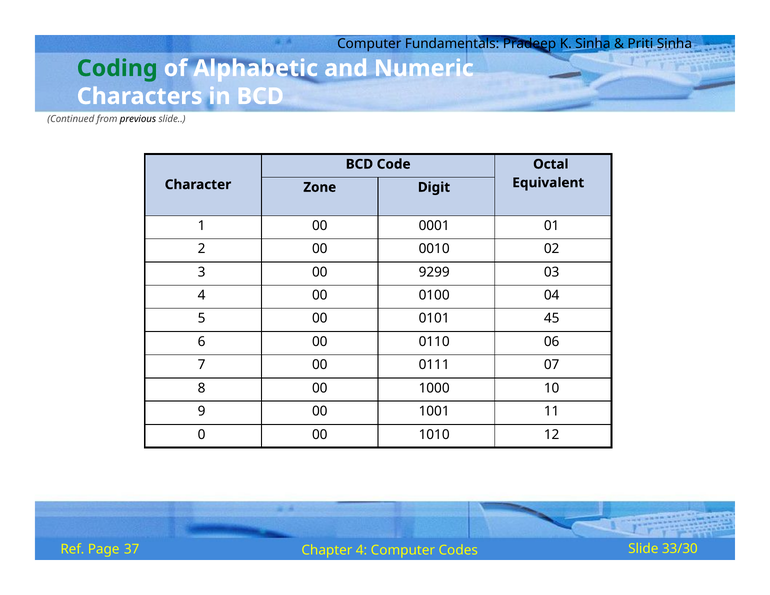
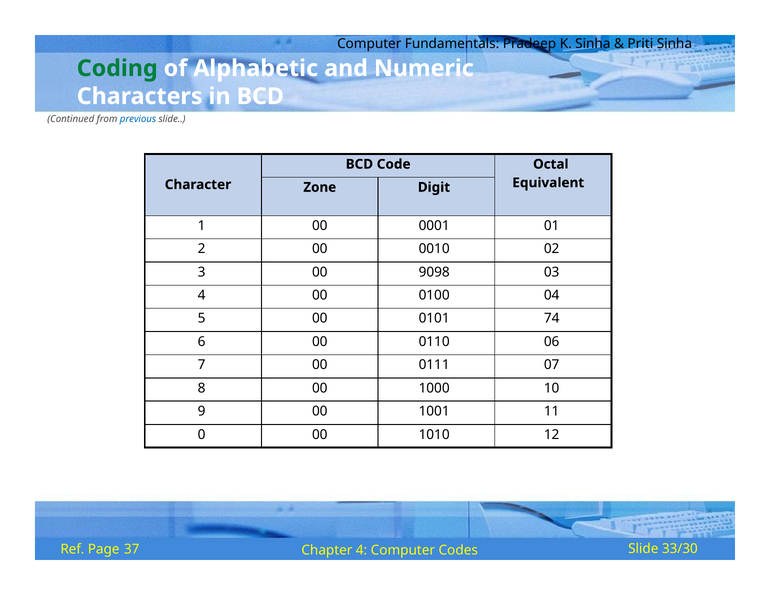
previous colour: black -> blue
9299: 9299 -> 9098
45: 45 -> 74
